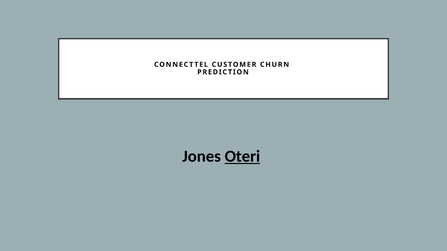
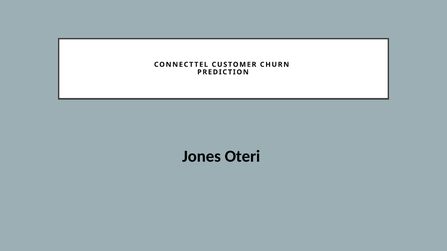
Oteri underline: present -> none
